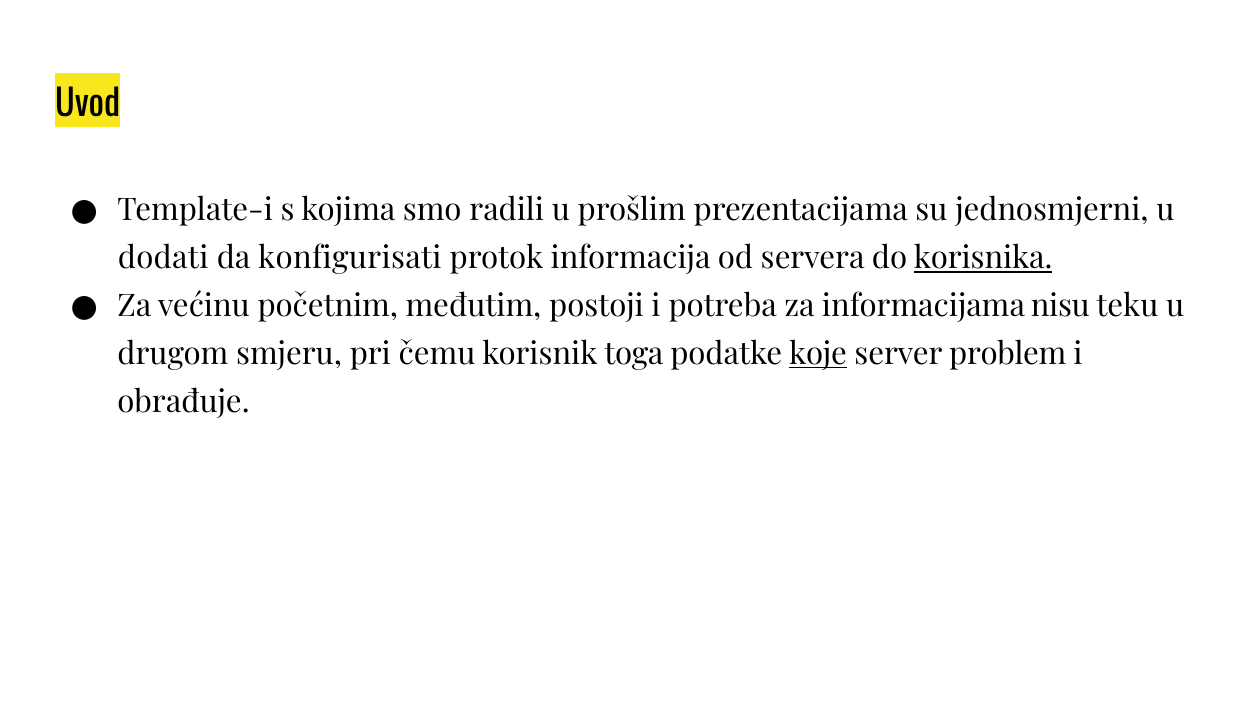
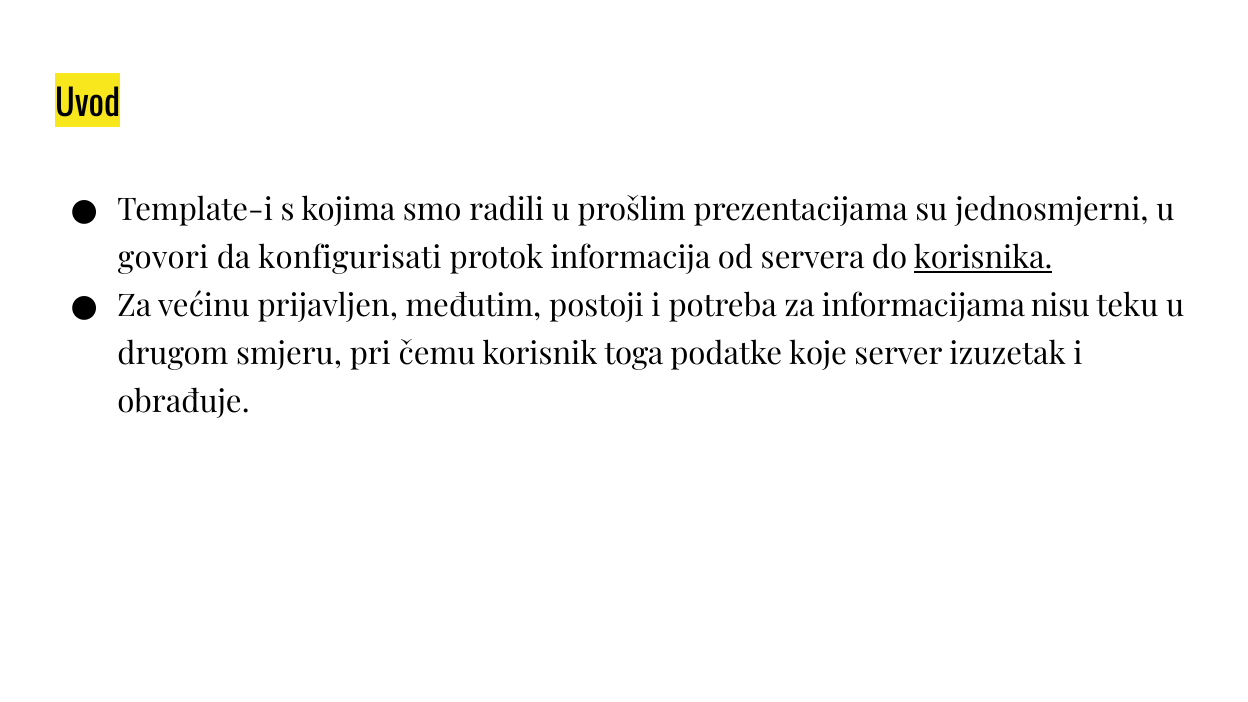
dodati: dodati -> govori
početnim: početnim -> prijavljen
koje underline: present -> none
problem: problem -> izuzetak
